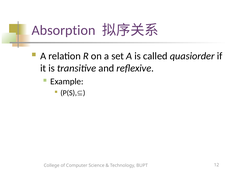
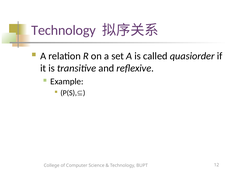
Absorption at (63, 30): Absorption -> Technology
